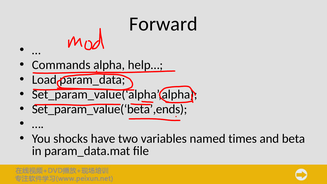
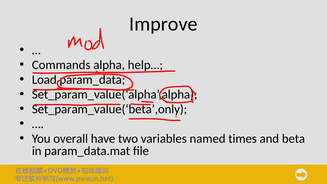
Forward: Forward -> Improve
Set_param_value(‘beta’,ends: Set_param_value(‘beta’,ends -> Set_param_value(‘beta’,only
shocks: shocks -> overall
